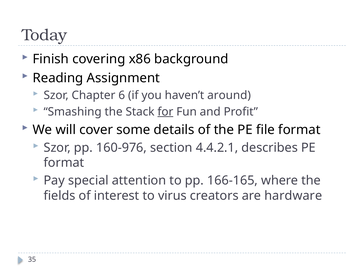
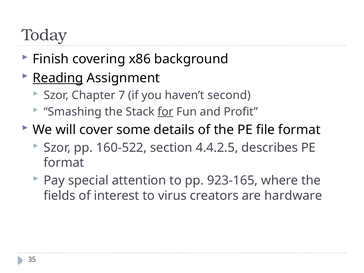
Reading underline: none -> present
6: 6 -> 7
around: around -> second
160-976: 160-976 -> 160-522
4.4.2.1: 4.4.2.1 -> 4.4.2.5
166-165: 166-165 -> 923-165
